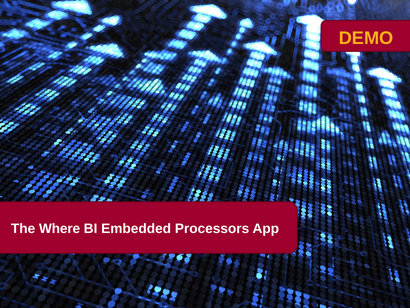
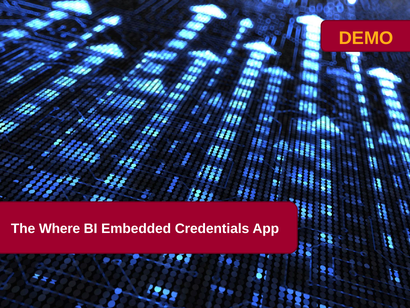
Processors: Processors -> Credentials
